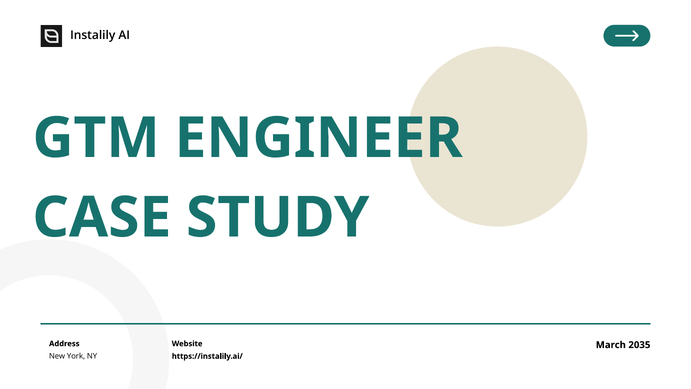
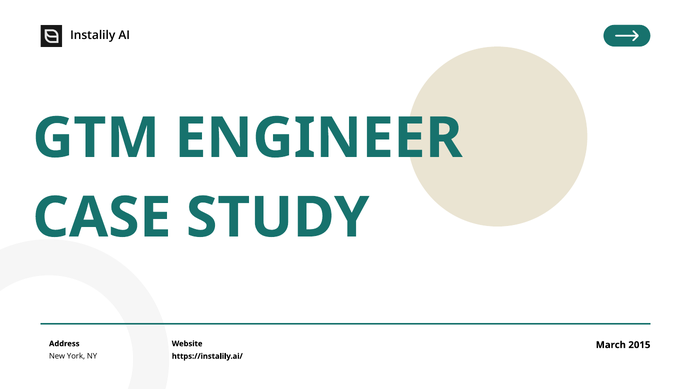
2035: 2035 -> 2015
